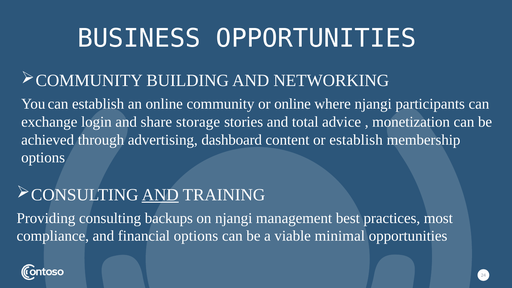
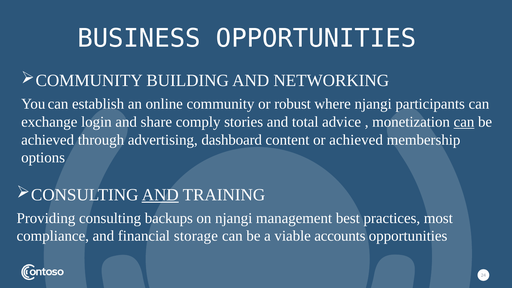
or online: online -> robust
storage: storage -> comply
can at (464, 122) underline: none -> present
or establish: establish -> achieved
financial options: options -> storage
minimal: minimal -> accounts
